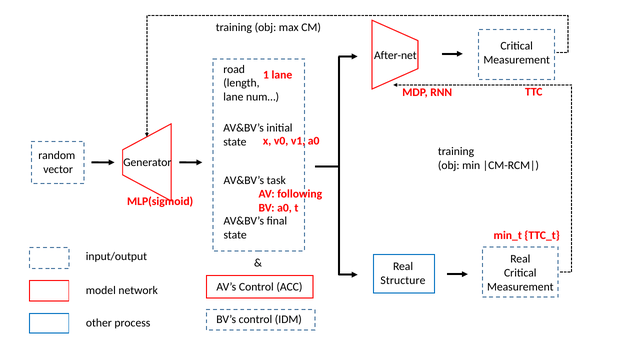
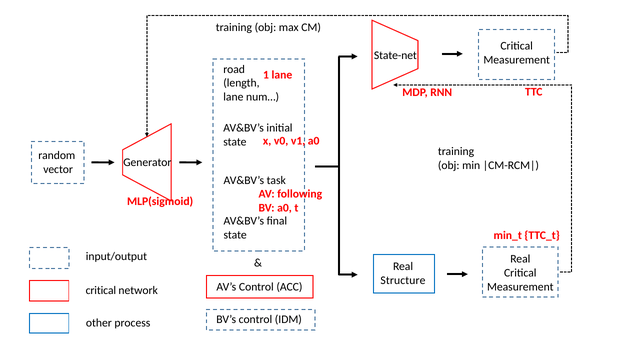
After-net: After-net -> State-net
model at (101, 290): model -> critical
